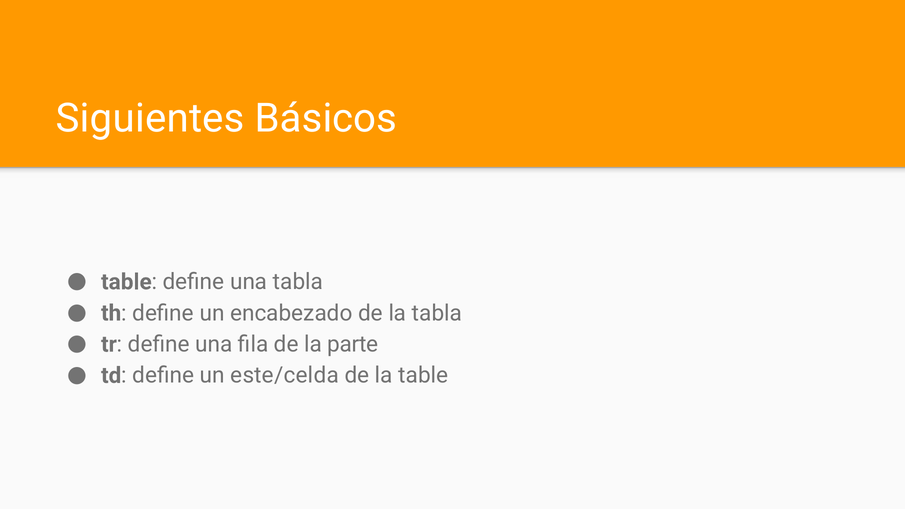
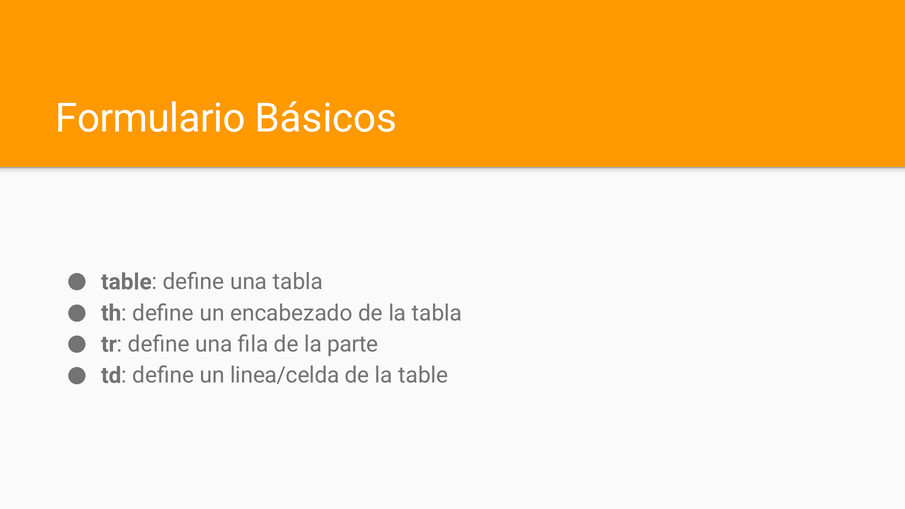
Siguientes: Siguientes -> Formulario
este/celda: este/celda -> linea/celda
